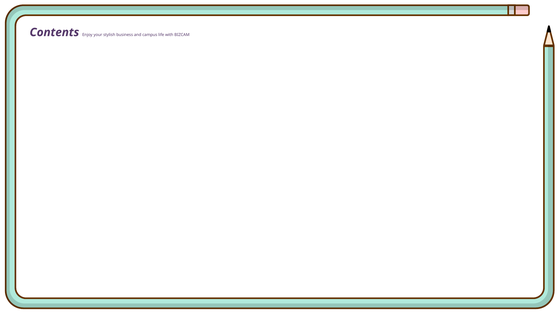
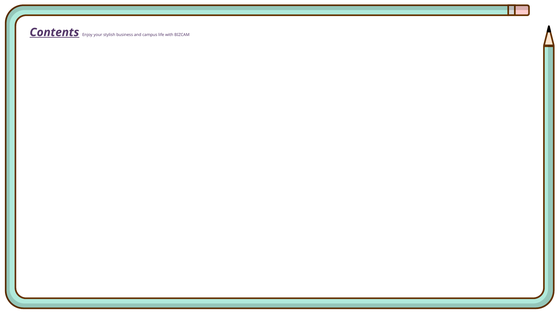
Contents underline: none -> present
